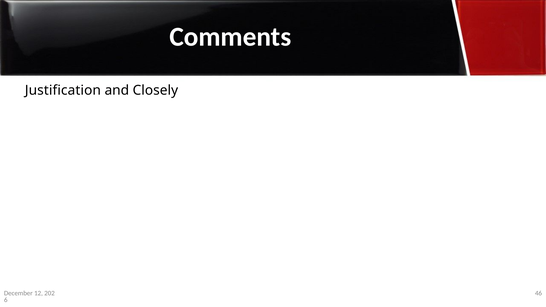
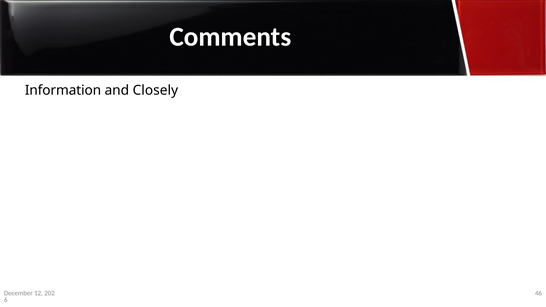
Justification: Justification -> Information
